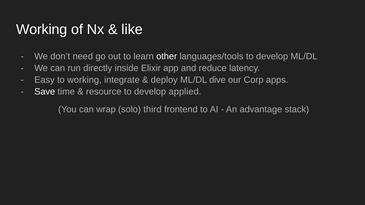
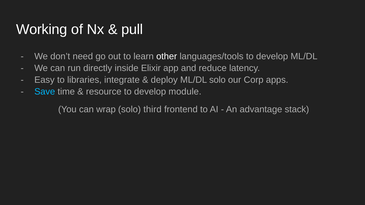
like: like -> pull
to working: working -> libraries
ML/DL dive: dive -> solo
Save colour: white -> light blue
applied: applied -> module
